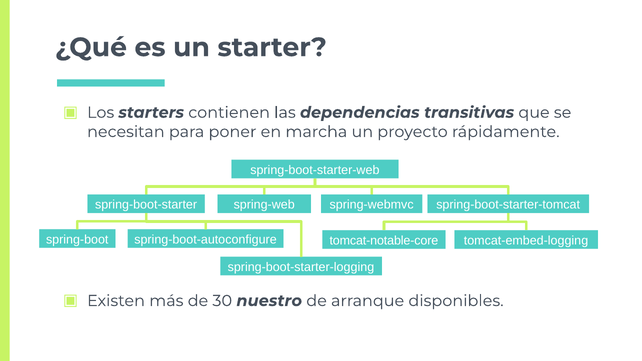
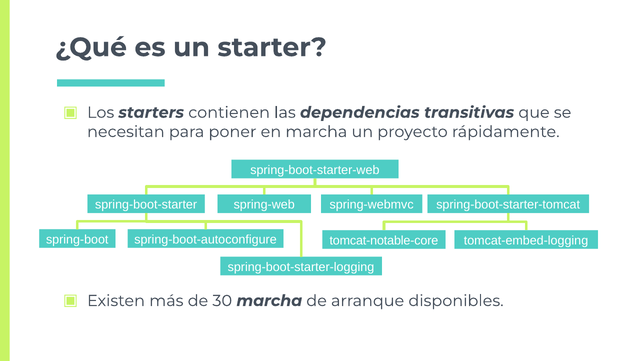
30 nuestro: nuestro -> marcha
